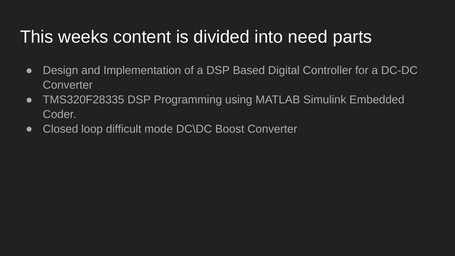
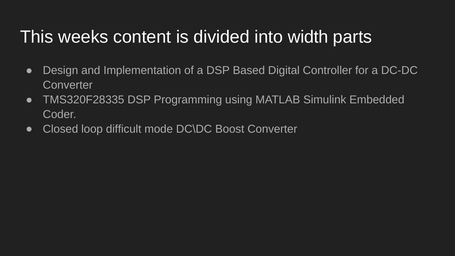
need: need -> width
